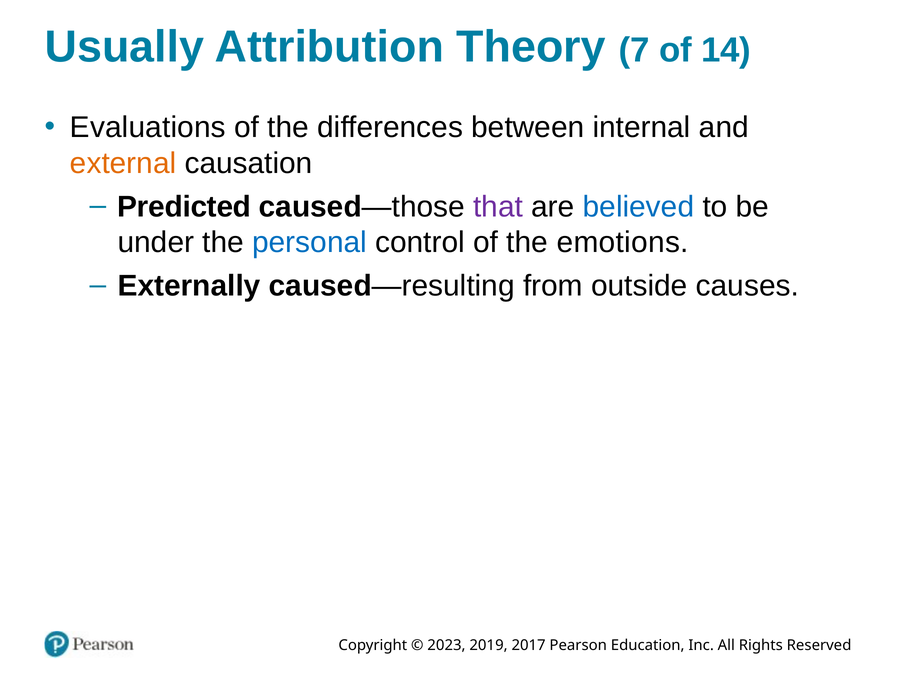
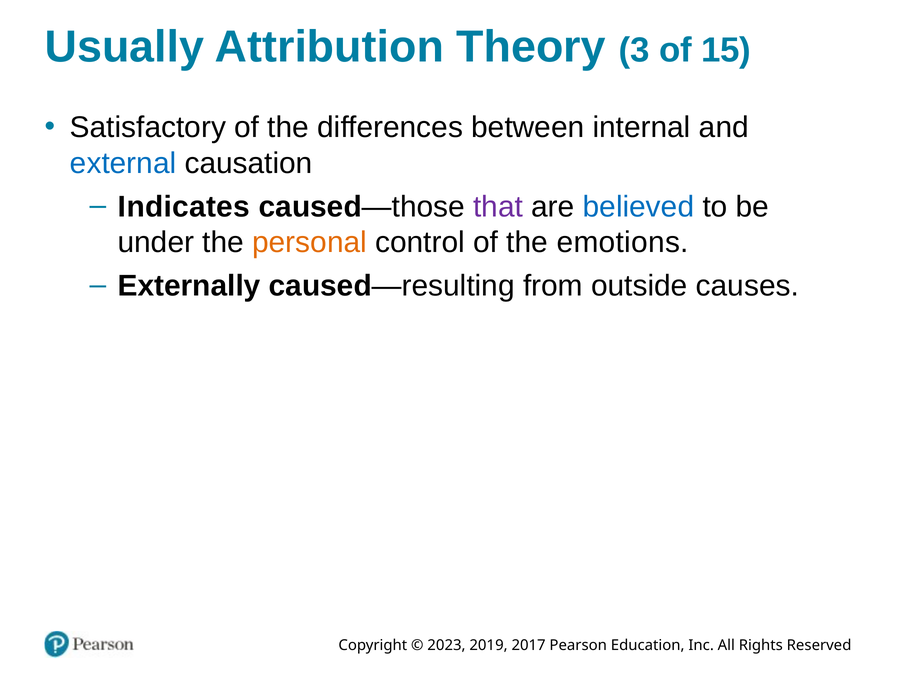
7: 7 -> 3
14: 14 -> 15
Evaluations: Evaluations -> Satisfactory
external colour: orange -> blue
Predicted: Predicted -> Indicates
personal colour: blue -> orange
